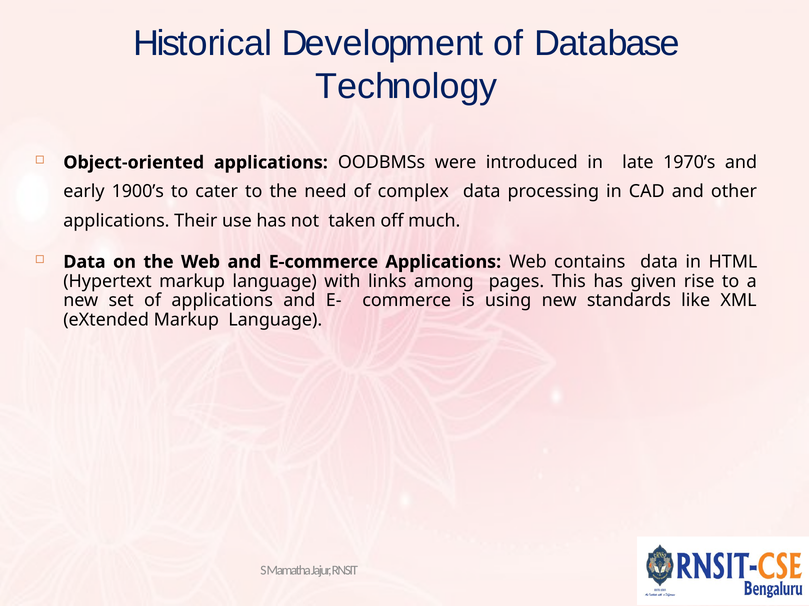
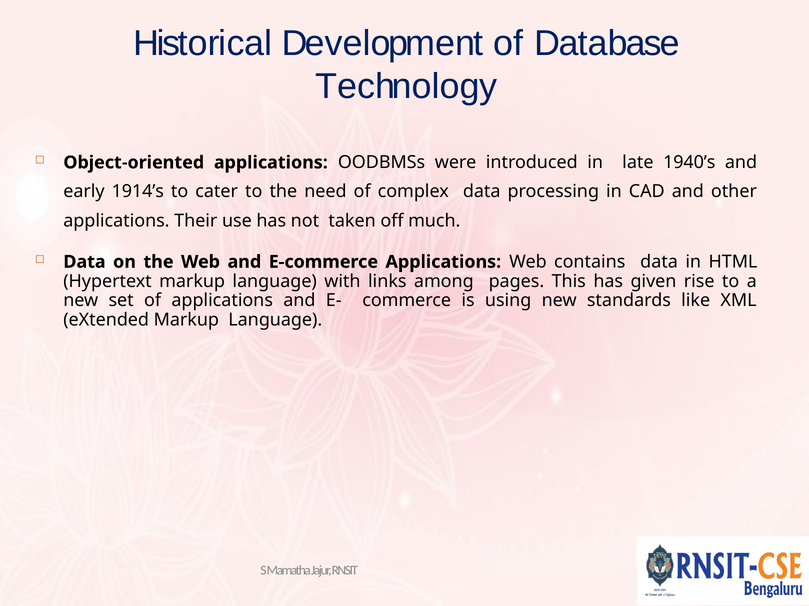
1970’s: 1970’s -> 1940’s
1900’s: 1900’s -> 1914’s
